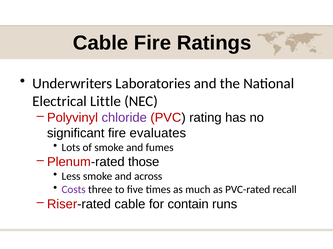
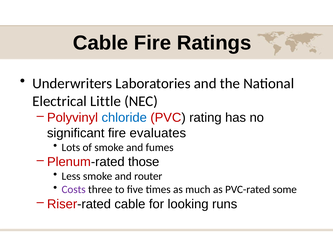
chloride colour: purple -> blue
across: across -> router
recall: recall -> some
contain: contain -> looking
